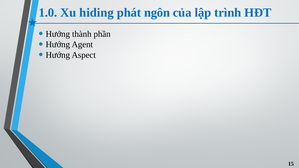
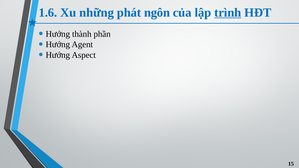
1.0: 1.0 -> 1.6
hiding: hiding -> những
trình underline: none -> present
